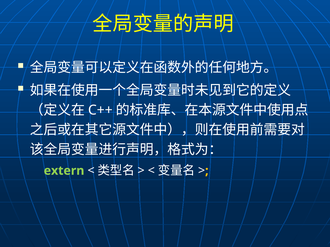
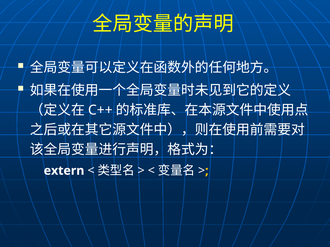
extern colour: light green -> white
